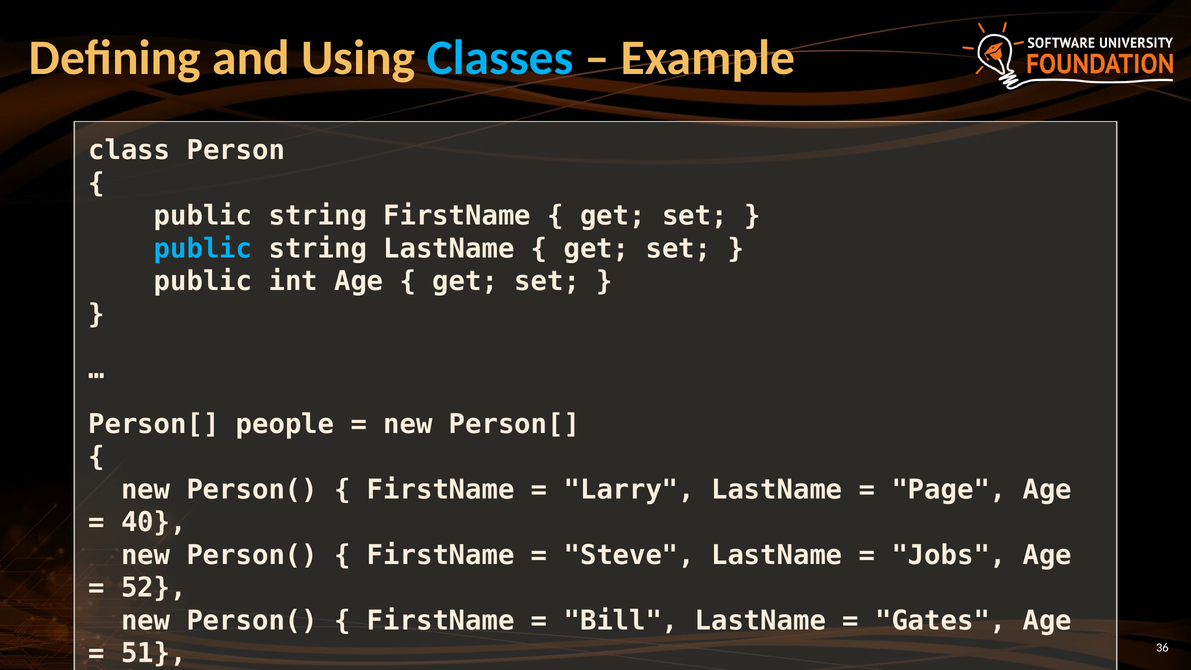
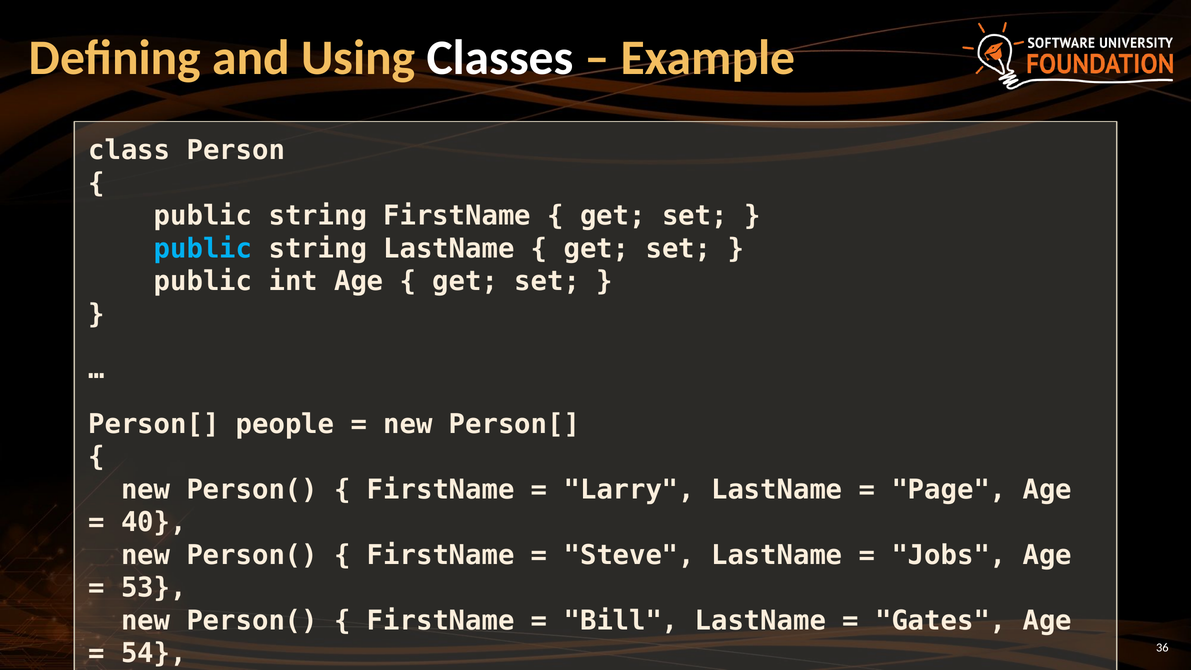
Classes colour: light blue -> white
52: 52 -> 53
51: 51 -> 54
